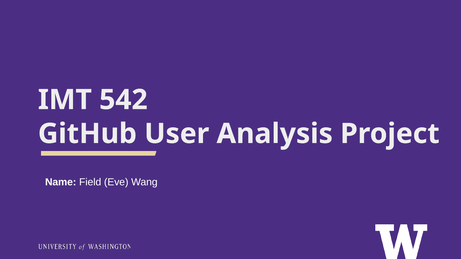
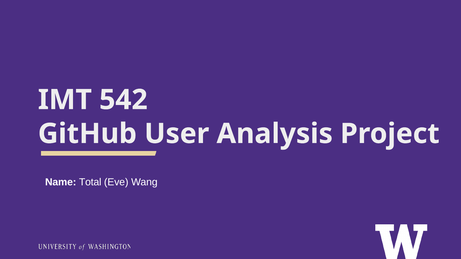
Field: Field -> Total
